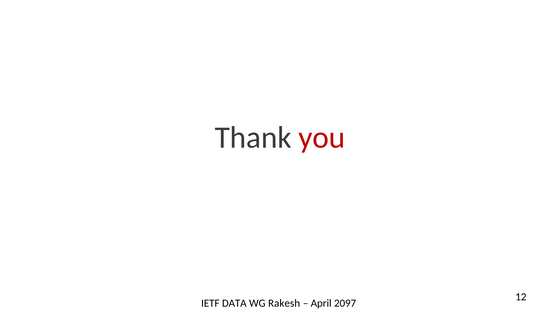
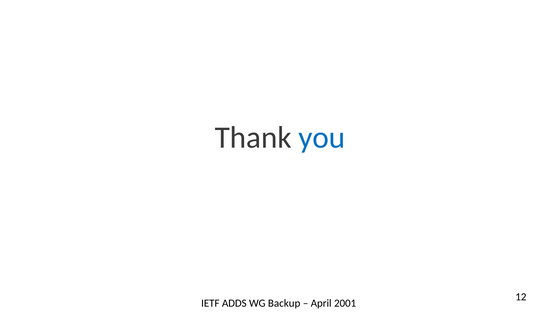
you colour: red -> blue
DATA: DATA -> ADDS
Rakesh: Rakesh -> Backup
2097: 2097 -> 2001
